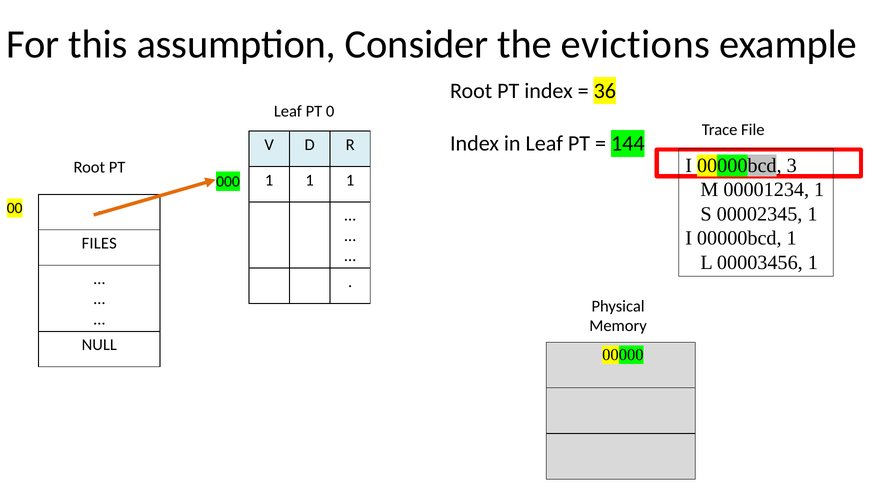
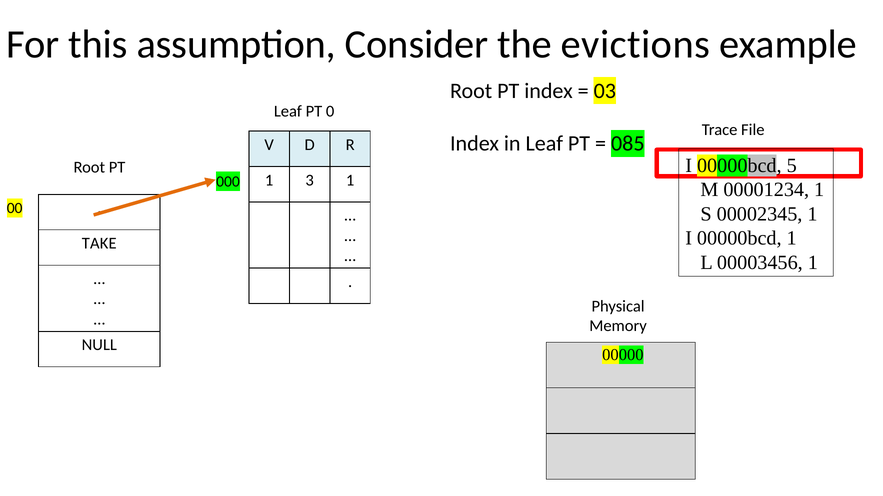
36: 36 -> 03
144: 144 -> 085
3: 3 -> 5
1 at (310, 180): 1 -> 3
FILES: FILES -> TAKE
